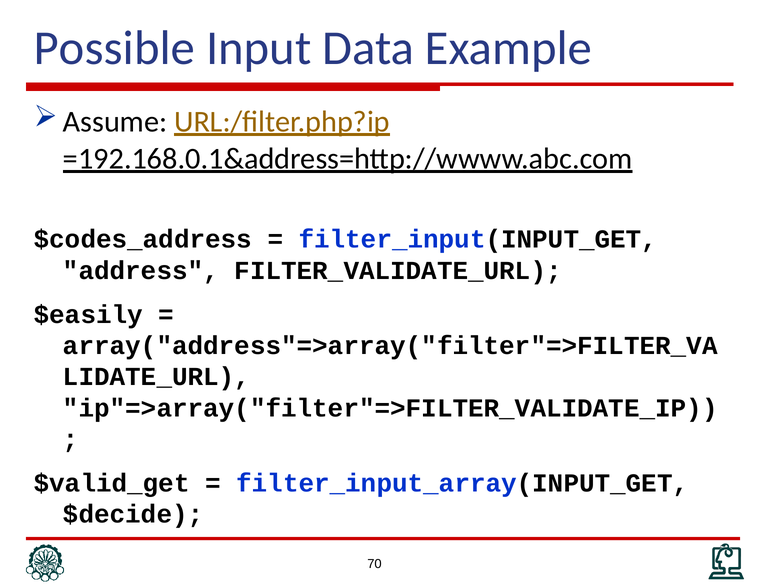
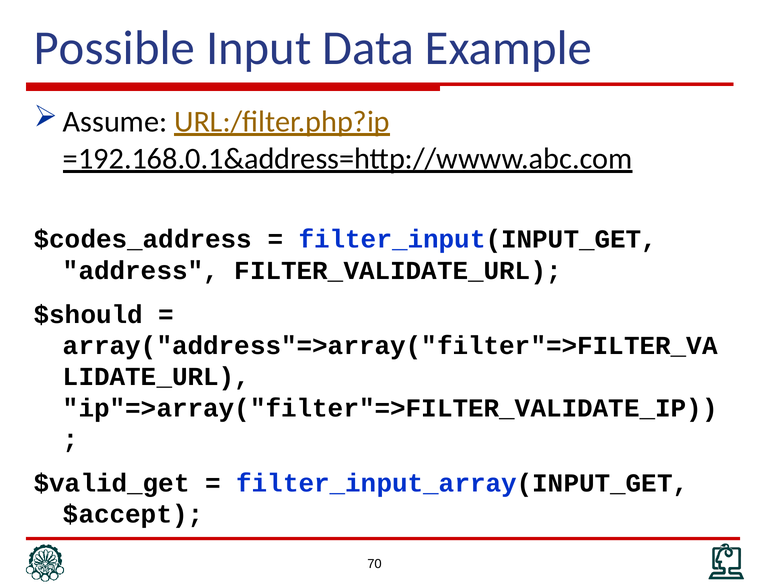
$easily: $easily -> $should
$decide: $decide -> $accept
